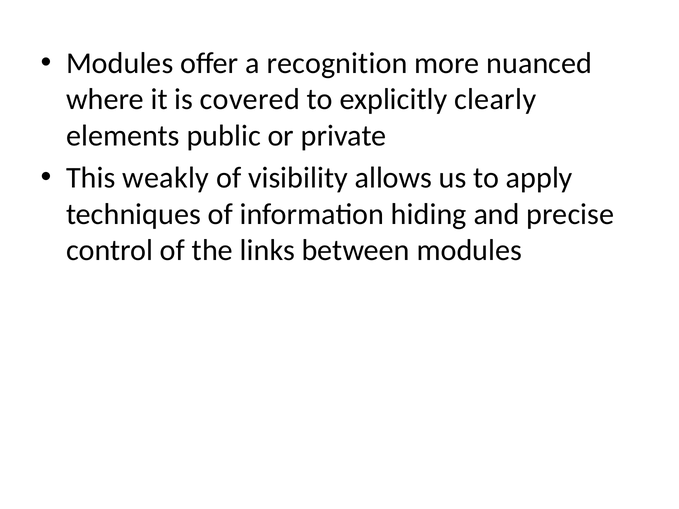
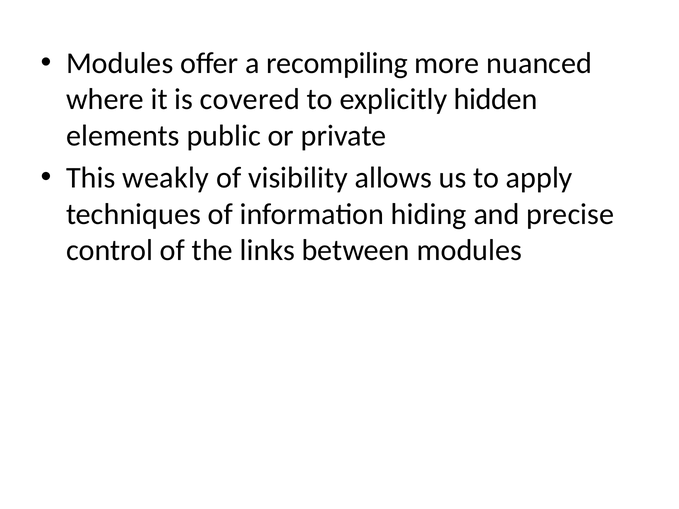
recognition: recognition -> recompiling
clearly: clearly -> hidden
